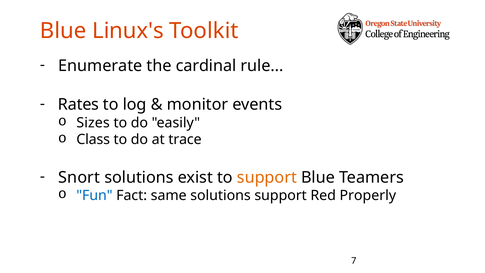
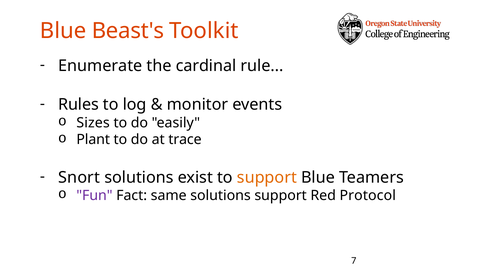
Linux's: Linux's -> Beast's
Rates: Rates -> Rules
Class: Class -> Plant
Fun colour: blue -> purple
Properly: Properly -> Protocol
